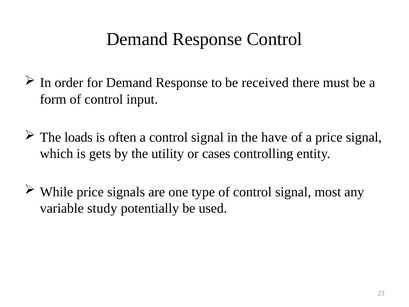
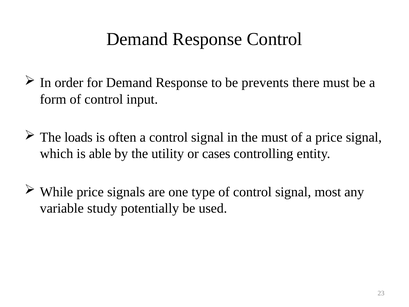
received: received -> prevents
the have: have -> must
gets: gets -> able
